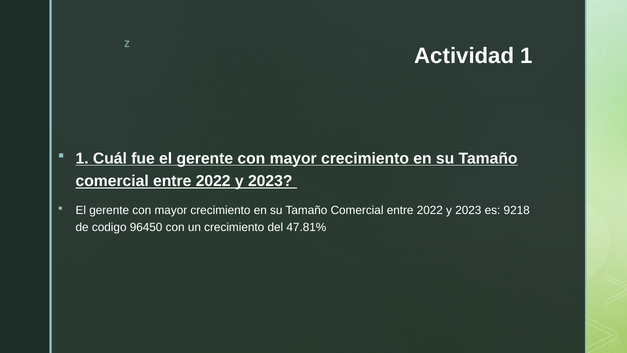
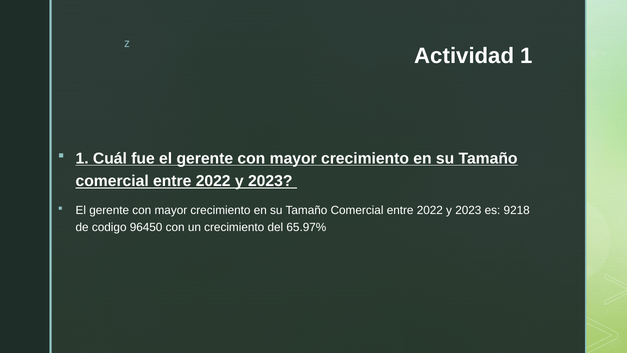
47.81%: 47.81% -> 65.97%
